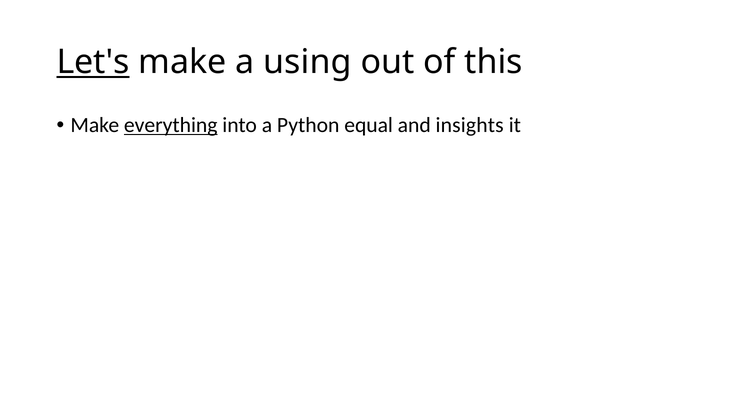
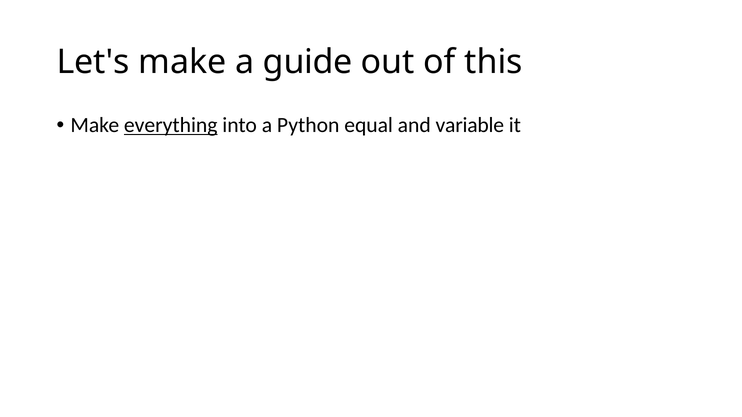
Let's underline: present -> none
using: using -> guide
insights: insights -> variable
